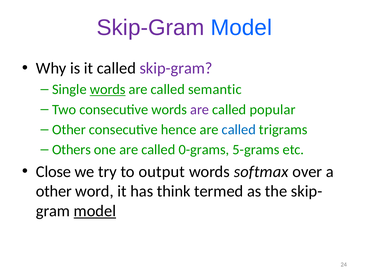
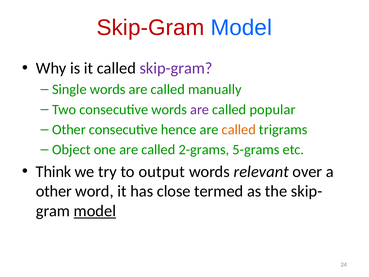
Skip-Gram at (151, 28) colour: purple -> red
words at (108, 89) underline: present -> none
semantic: semantic -> manually
called at (239, 129) colour: blue -> orange
Others: Others -> Object
0-grams: 0-grams -> 2-grams
Close: Close -> Think
softmax: softmax -> relevant
think: think -> close
